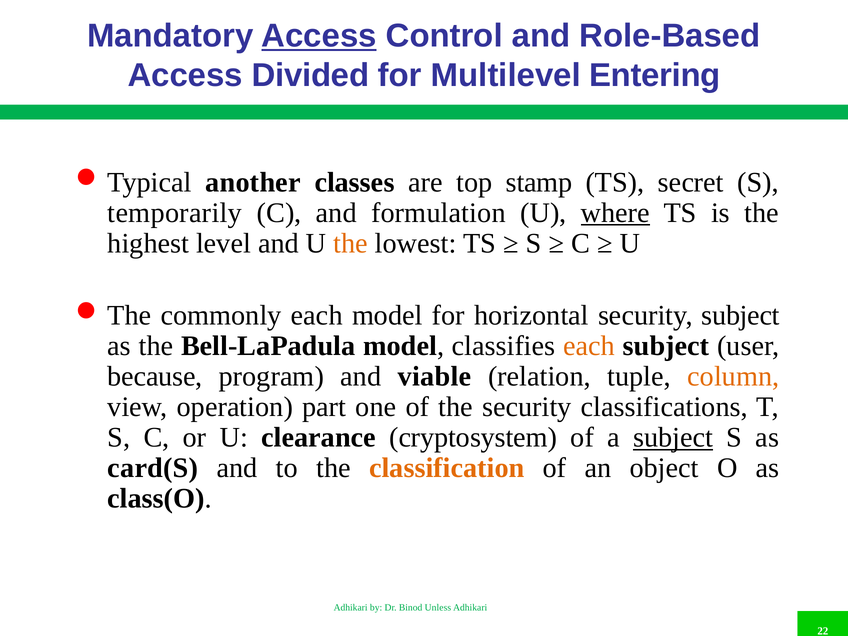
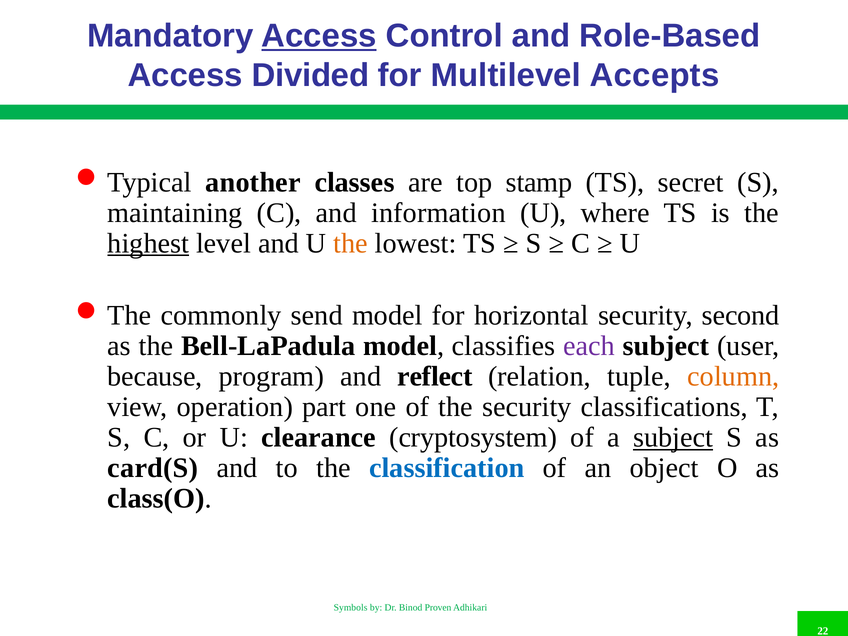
Entering: Entering -> Accepts
temporarily: temporarily -> maintaining
formulation: formulation -> information
where underline: present -> none
highest underline: none -> present
commonly each: each -> send
security subject: subject -> second
each at (589, 346) colour: orange -> purple
viable: viable -> reflect
classification colour: orange -> blue
Adhikari at (351, 608): Adhikari -> Symbols
Unless: Unless -> Proven
